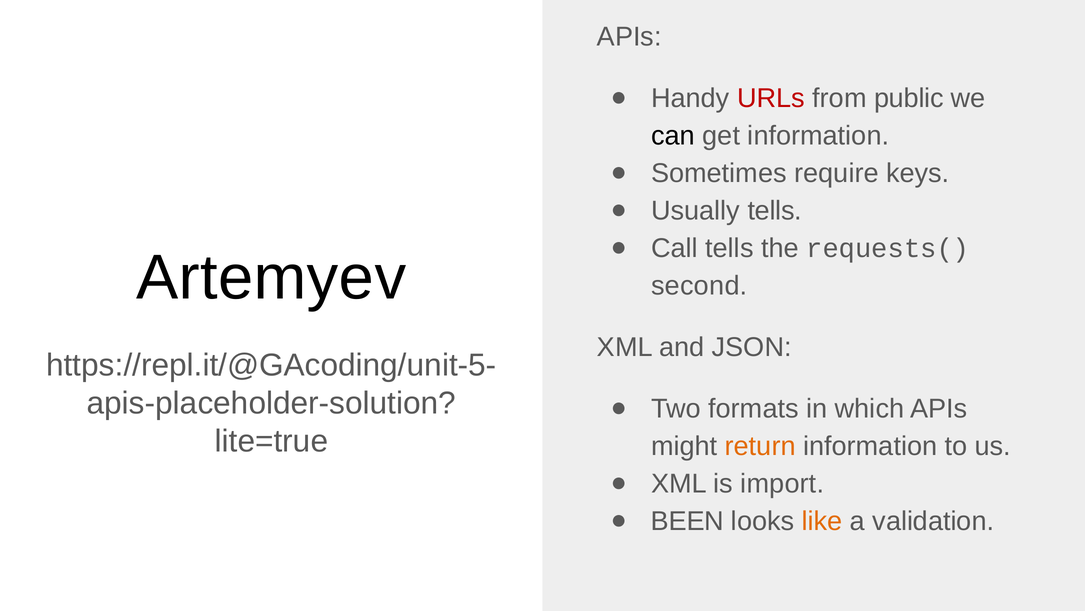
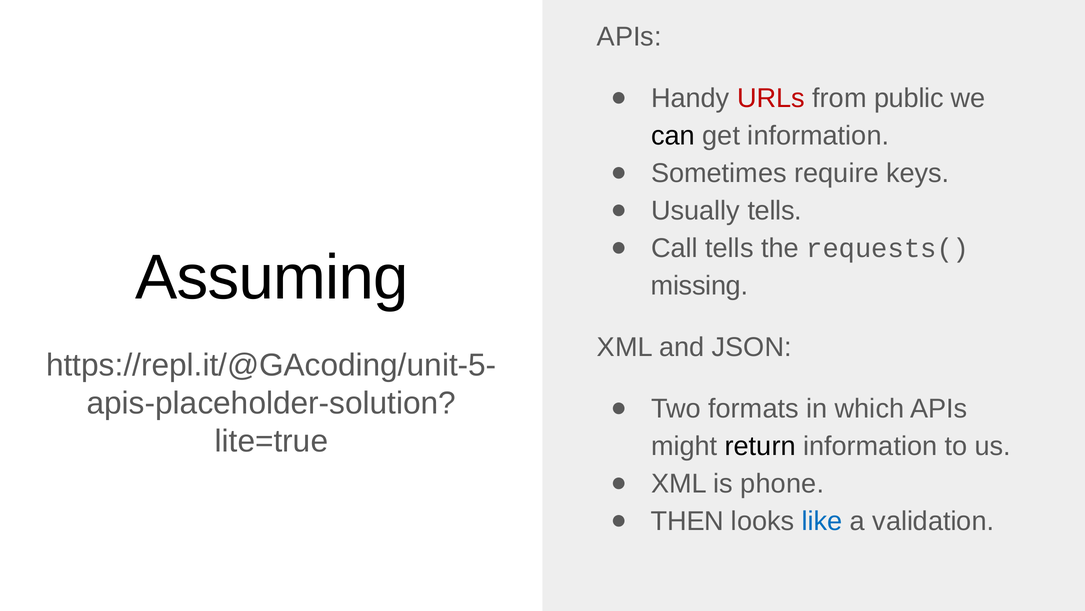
Artemyev: Artemyev -> Assuming
second: second -> missing
return colour: orange -> black
import: import -> phone
BEEN: BEEN -> THEN
like colour: orange -> blue
